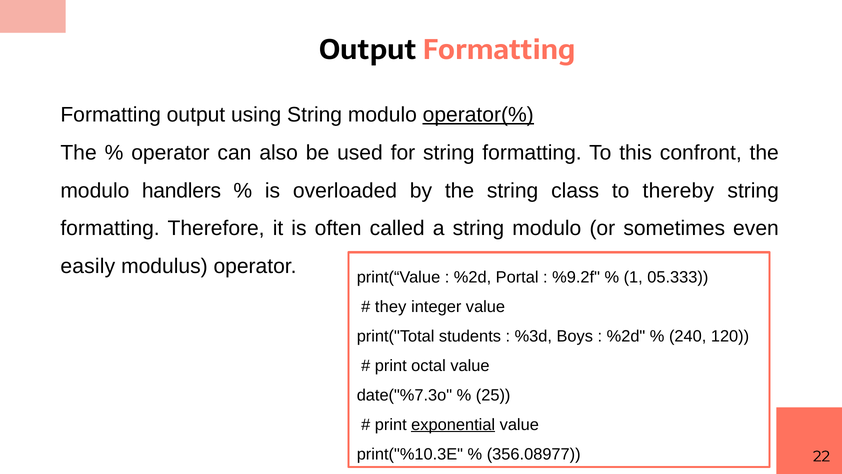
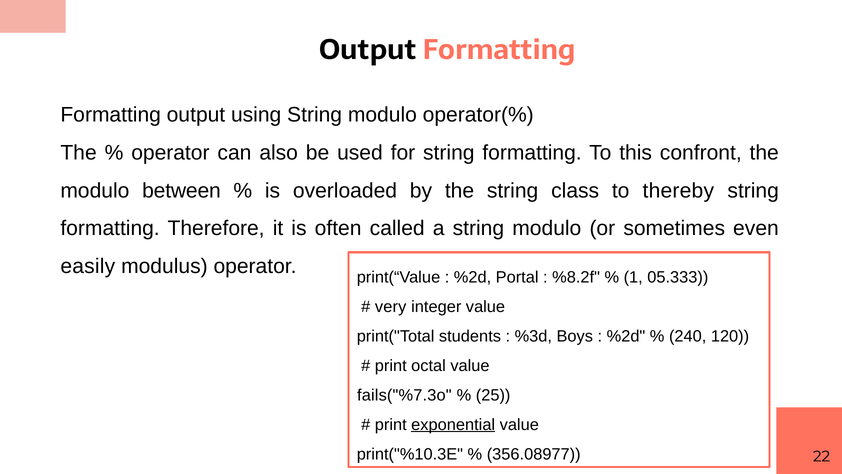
operator(% underline: present -> none
handlers: handlers -> between
%9.2f: %9.2f -> %8.2f
they: they -> very
date("%7.3o: date("%7.3o -> fails("%7.3o
